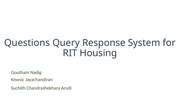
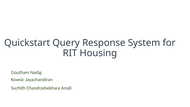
Questions: Questions -> Quickstart
